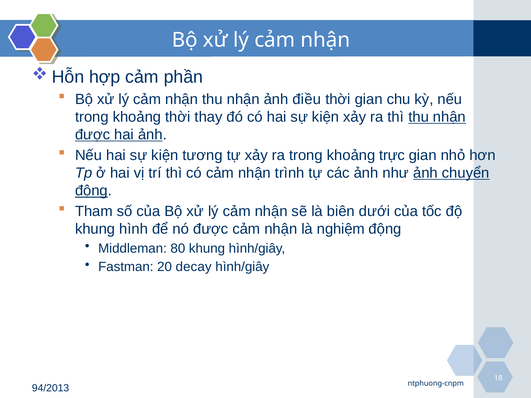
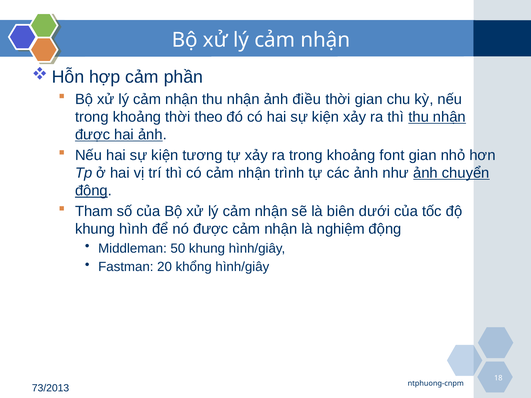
thay: thay -> theo
trực: trực -> font
80: 80 -> 50
decay: decay -> khổng
94/2013: 94/2013 -> 73/2013
